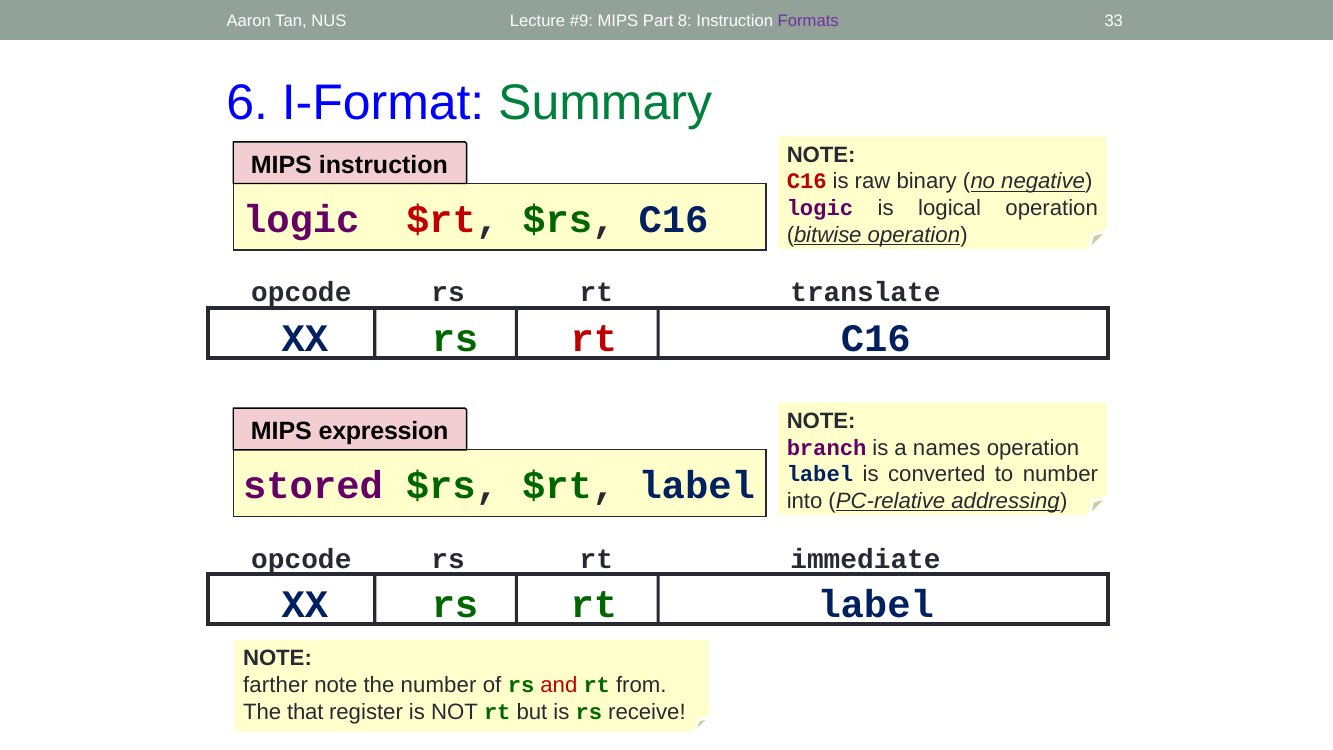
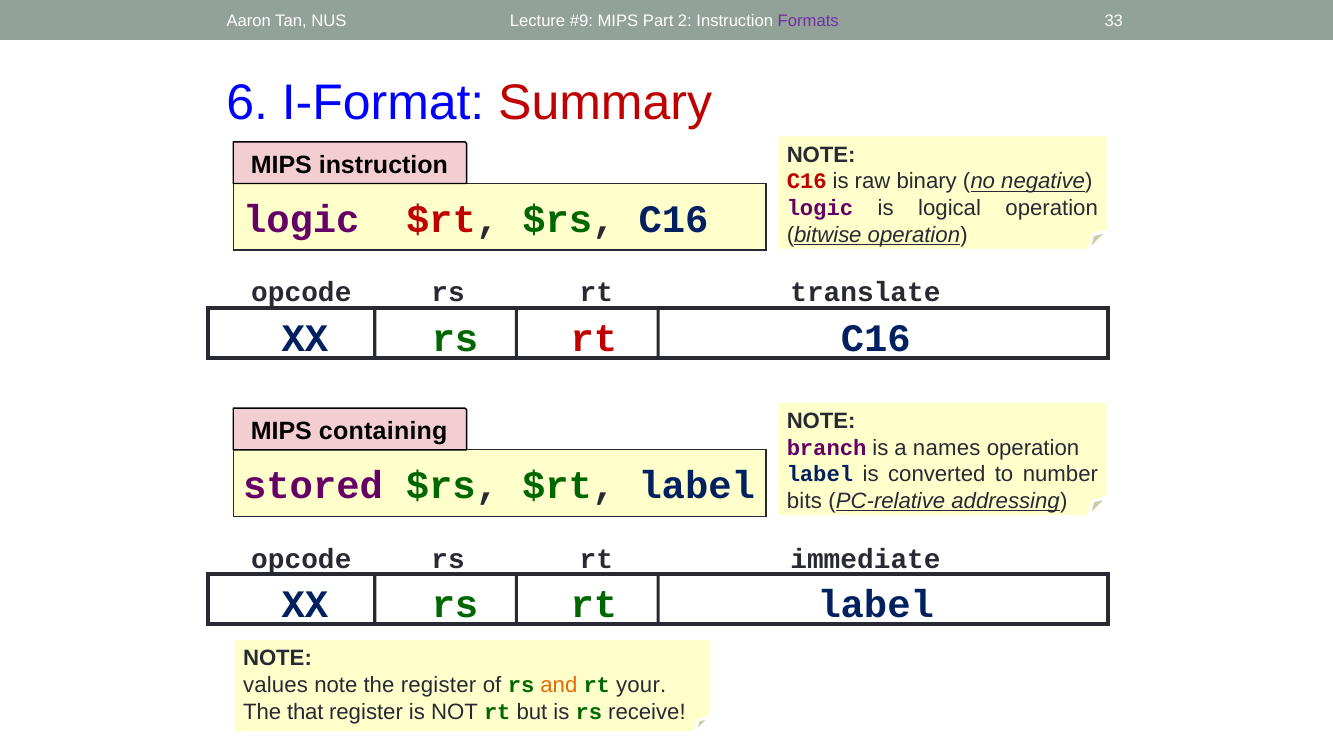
8: 8 -> 2
Summary colour: green -> red
expression: expression -> containing
into: into -> bits
farther: farther -> values
the number: number -> register
and colour: red -> orange
from: from -> your
